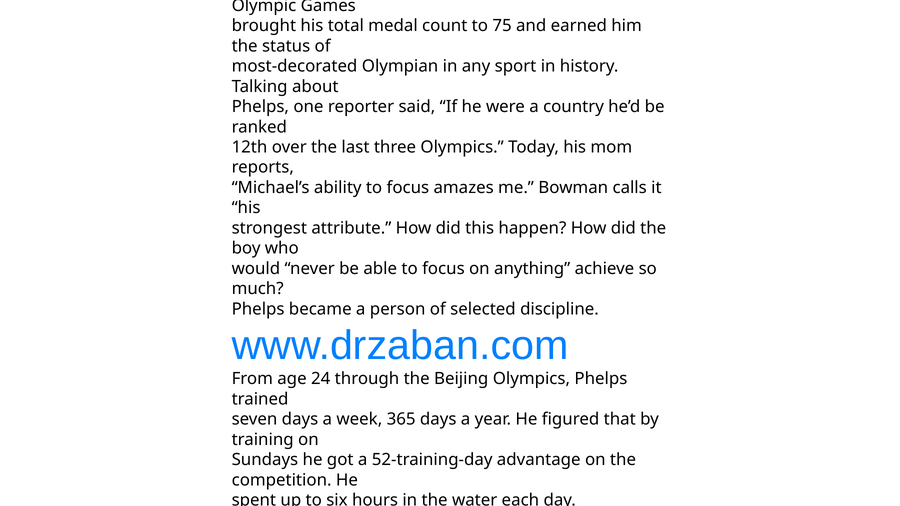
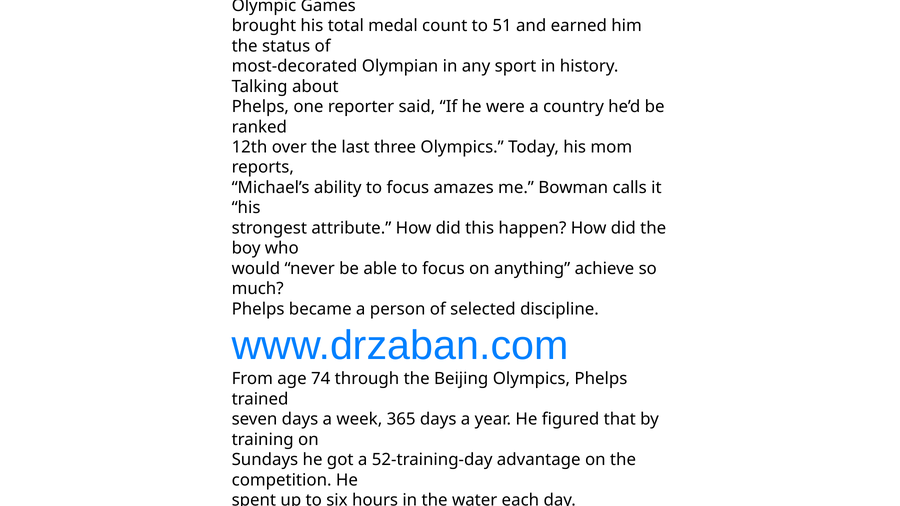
75: 75 -> 51
24: 24 -> 74
